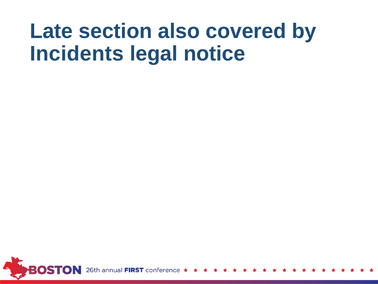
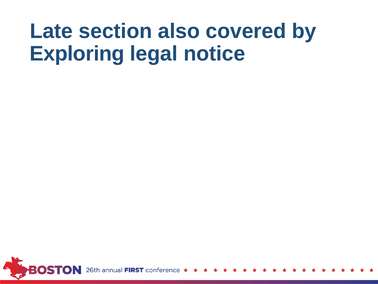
Incidents: Incidents -> Exploring
